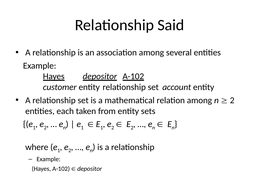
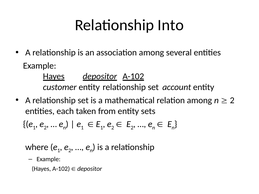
Said: Said -> Into
